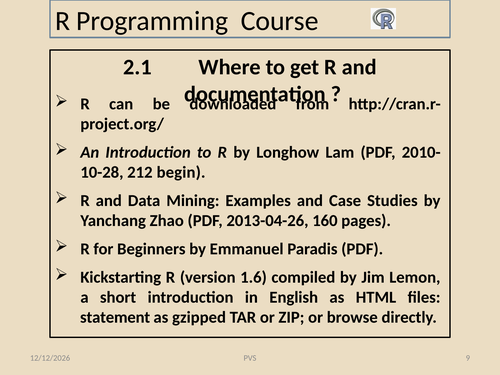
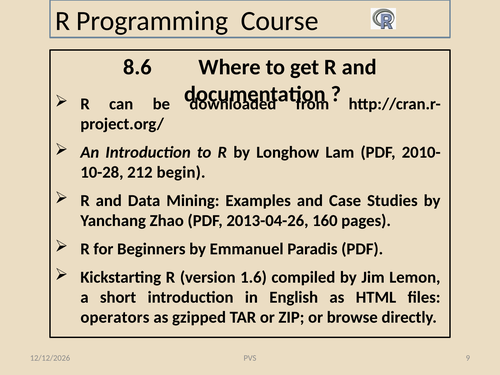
2.1: 2.1 -> 8.6
statement: statement -> operators
